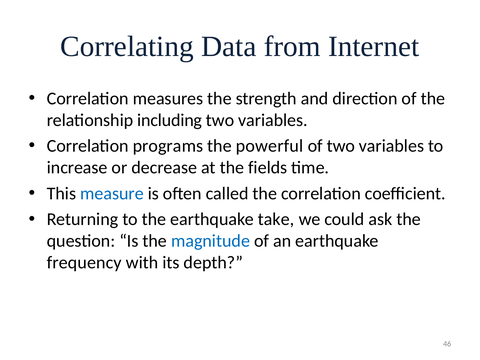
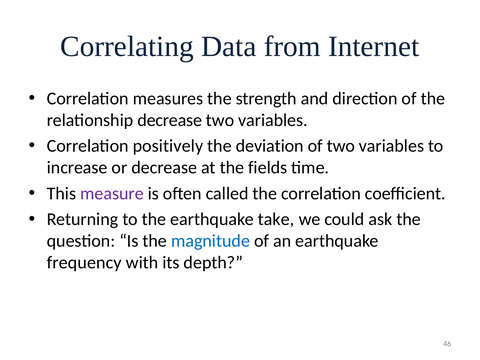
relationship including: including -> decrease
programs: programs -> positively
powerful: powerful -> deviation
measure colour: blue -> purple
